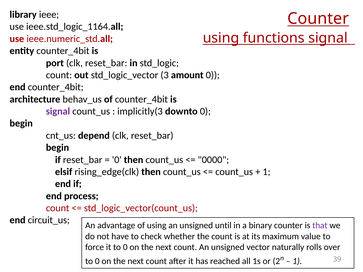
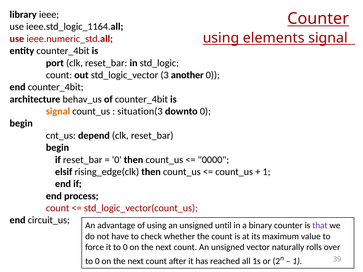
functions: functions -> elements
amount: amount -> another
signal at (58, 111) colour: purple -> orange
implicitly(3: implicitly(3 -> situation(3
